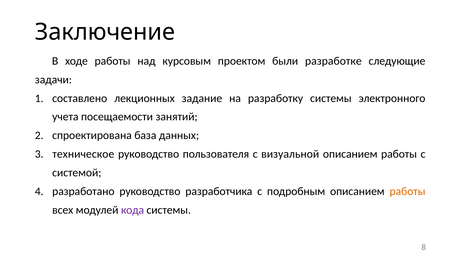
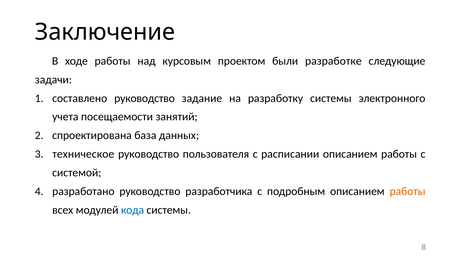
составлено лекционных: лекционных -> руководство
визуальной: визуальной -> расписании
кода colour: purple -> blue
